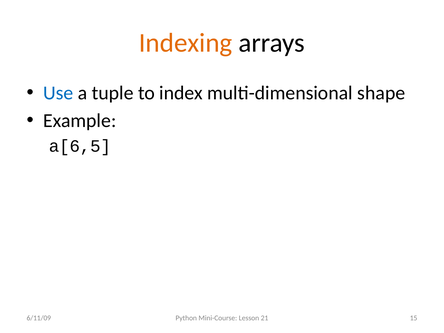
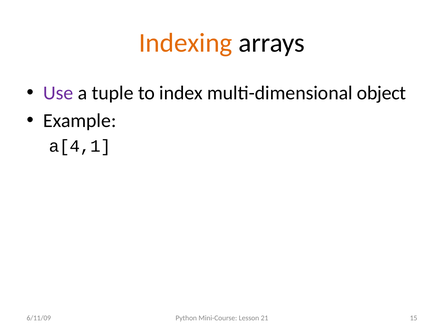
Use colour: blue -> purple
shape: shape -> object
a[6,5: a[6,5 -> a[4,1
